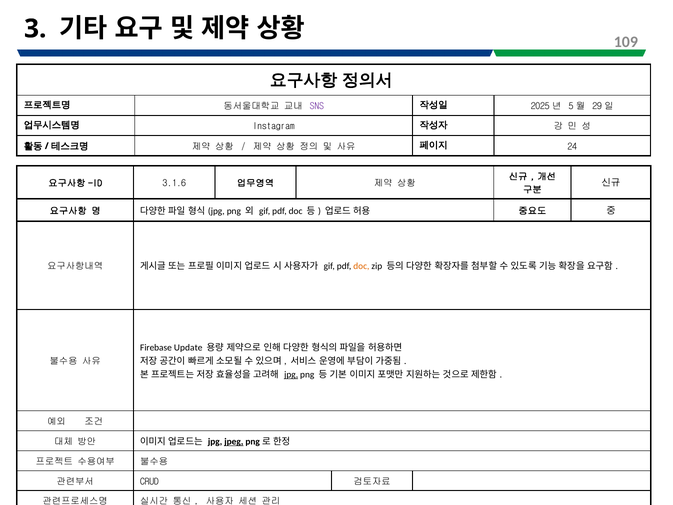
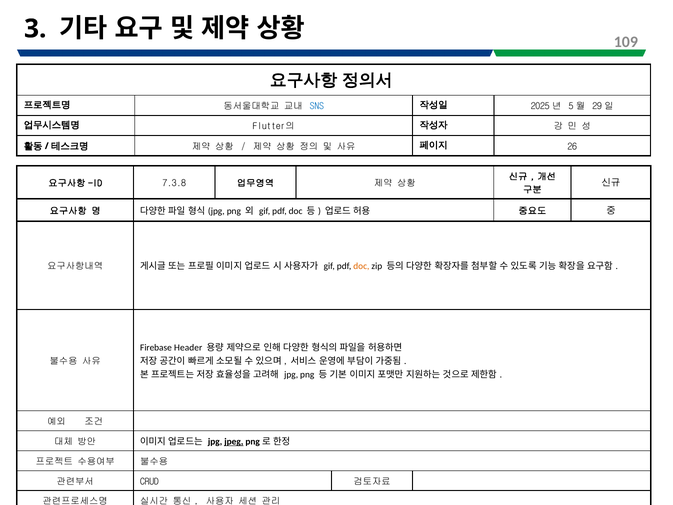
SNS colour: purple -> blue
Instagram: Instagram -> Flutter의
24: 24 -> 26
3.1.6: 3.1.6 -> 7.3.8
Update: Update -> Header
jpg at (291, 374) underline: present -> none
